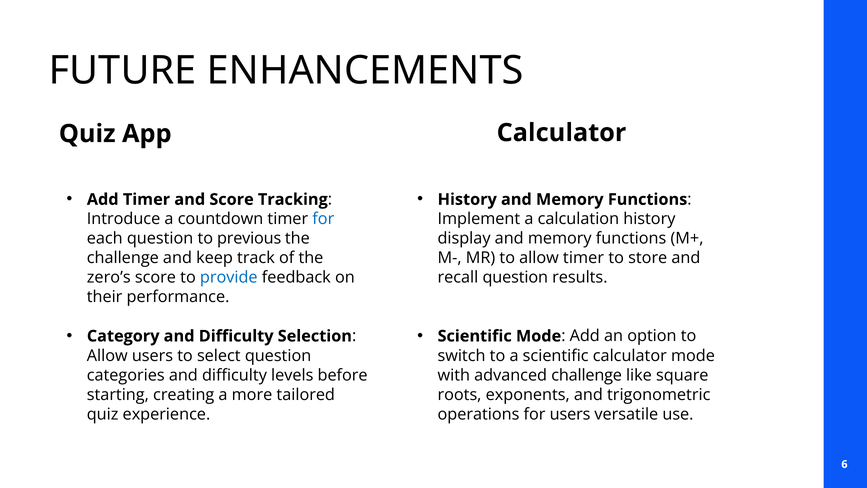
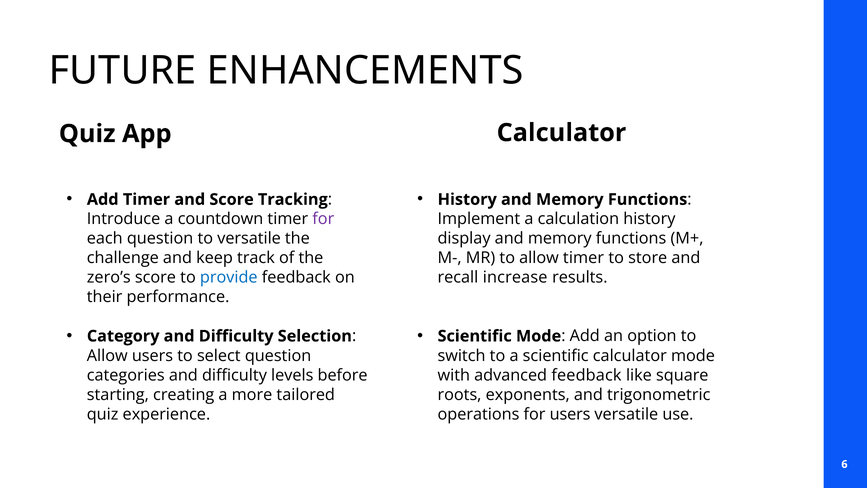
for at (323, 219) colour: blue -> purple
to previous: previous -> versatile
recall question: question -> increase
advanced challenge: challenge -> feedback
